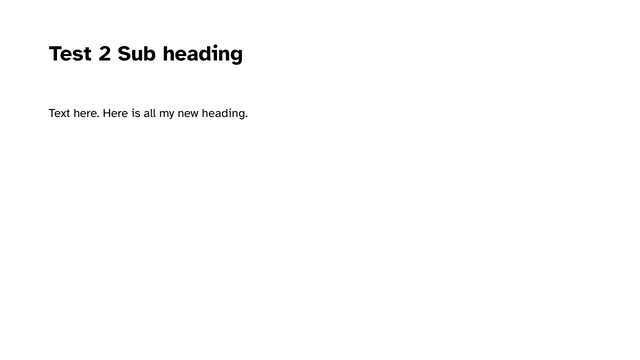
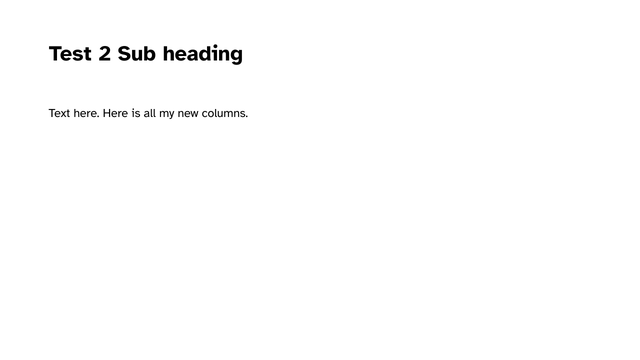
new heading: heading -> columns
